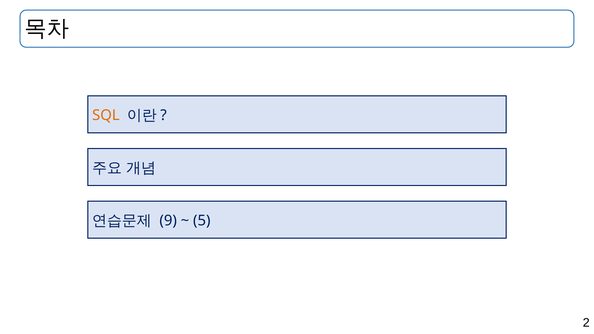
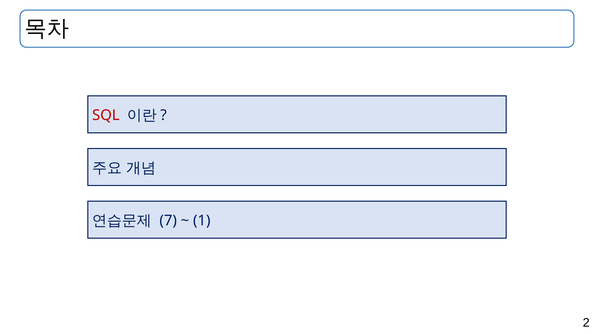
SQL colour: orange -> red
9: 9 -> 7
5: 5 -> 1
